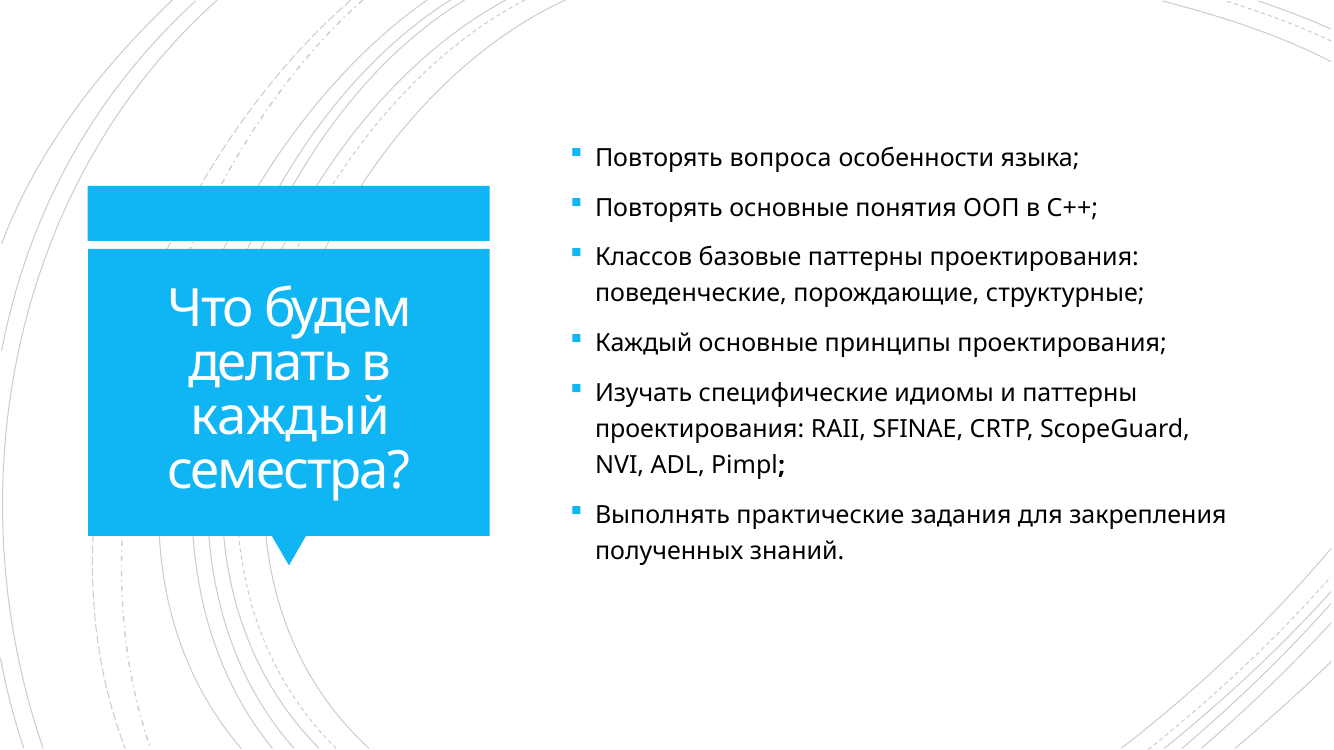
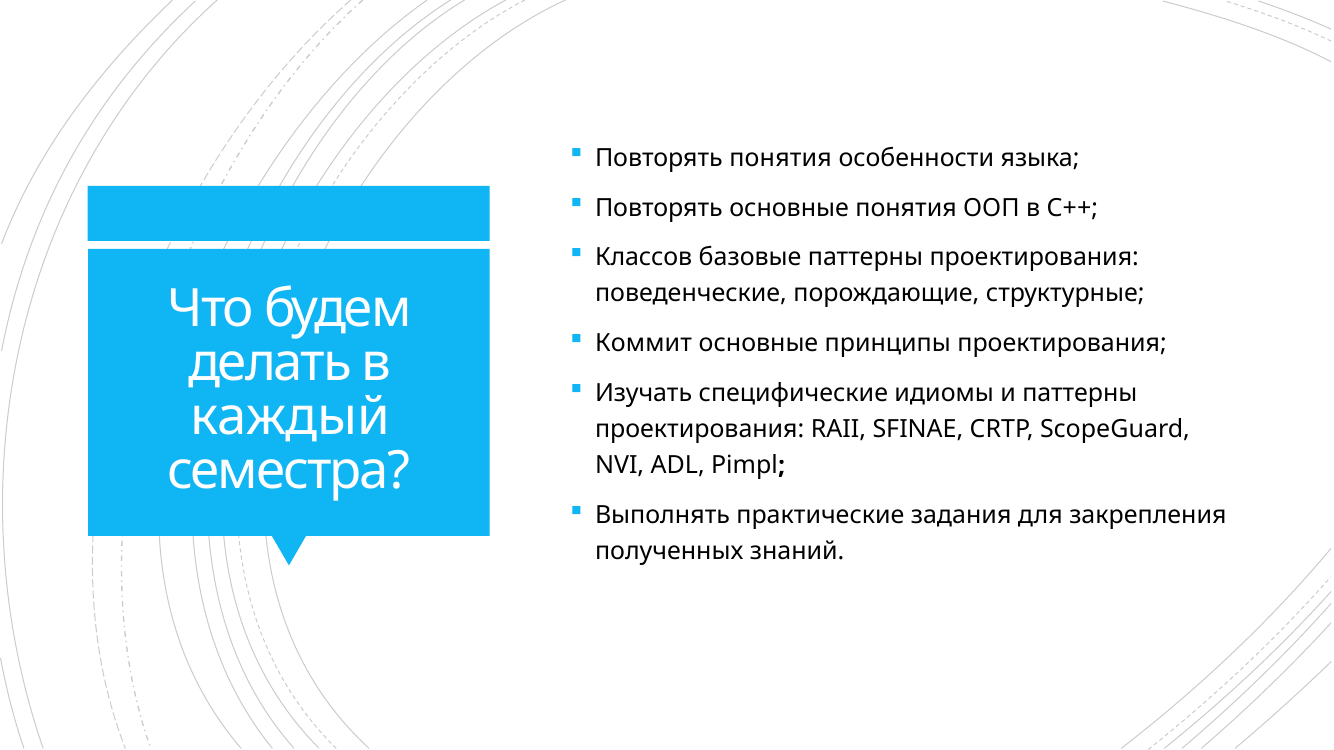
Повторять вопроса: вопроса -> понятия
Каждый at (644, 344): Каждый -> Коммит
